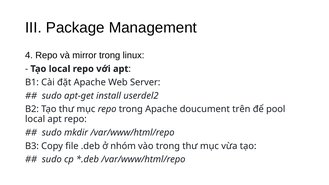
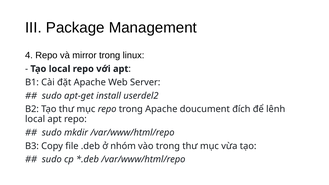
trên: trên -> đích
pool: pool -> lênh
